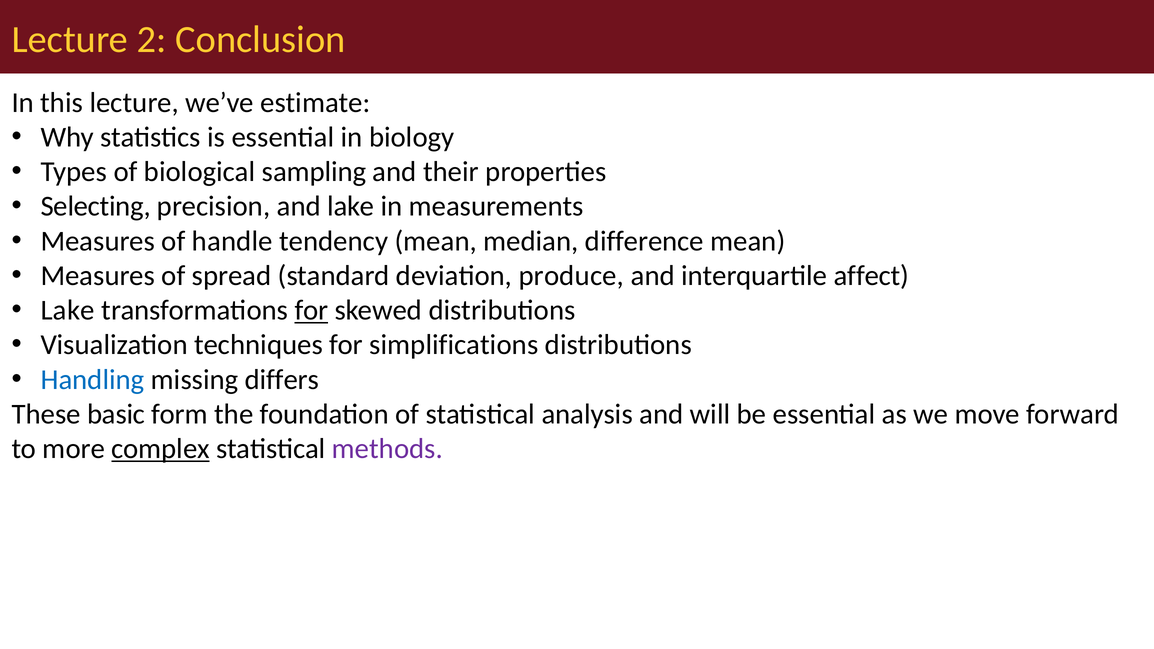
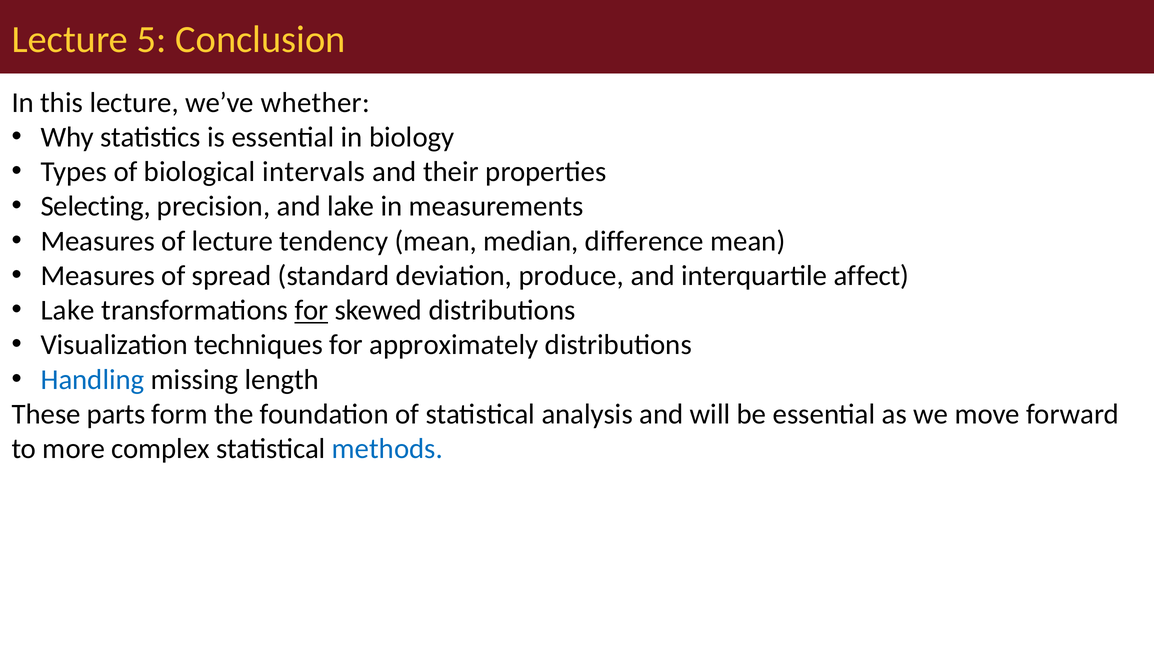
2: 2 -> 5
estimate: estimate -> whether
sampling: sampling -> intervals
of handle: handle -> lecture
simplifications: simplifications -> approximately
differs: differs -> length
basic: basic -> parts
complex underline: present -> none
methods colour: purple -> blue
